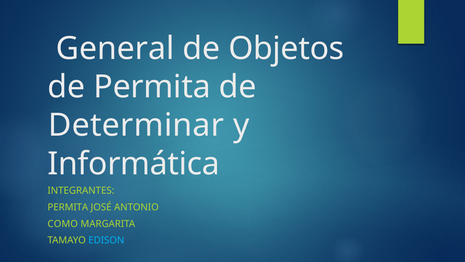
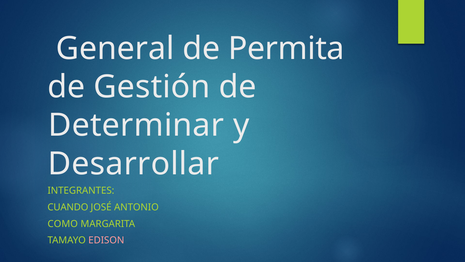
Objetos: Objetos -> Permita
de Permita: Permita -> Gestión
Informática: Informática -> Desarrollar
PERMITA at (68, 207): PERMITA -> CUANDO
EDISON colour: light blue -> pink
